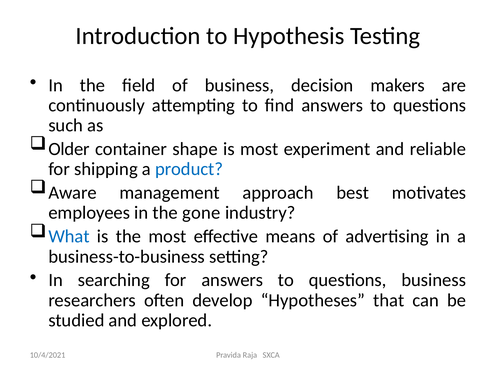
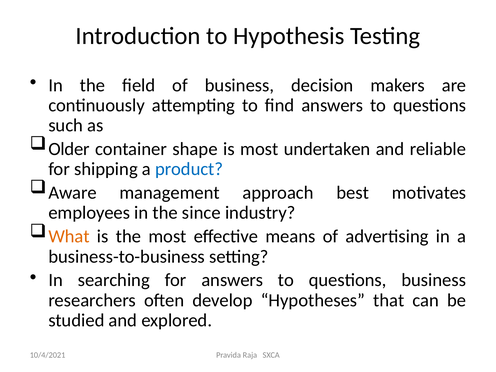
experiment: experiment -> undertaken
gone: gone -> since
What colour: blue -> orange
